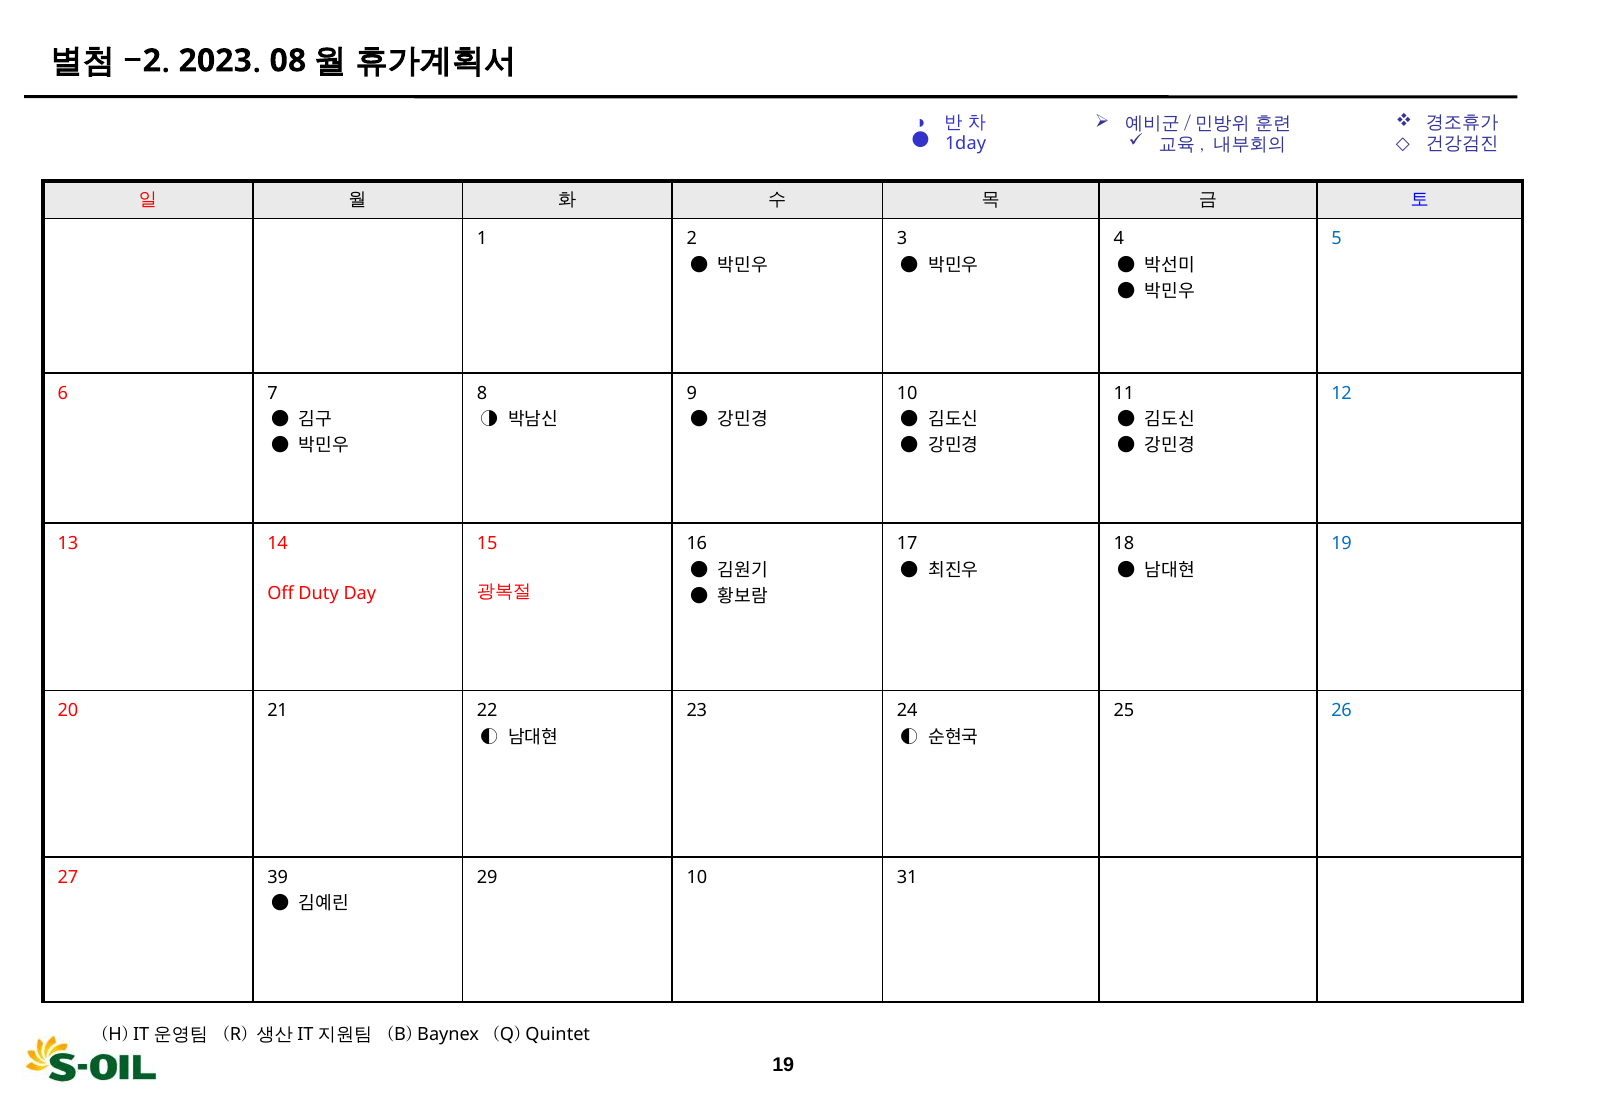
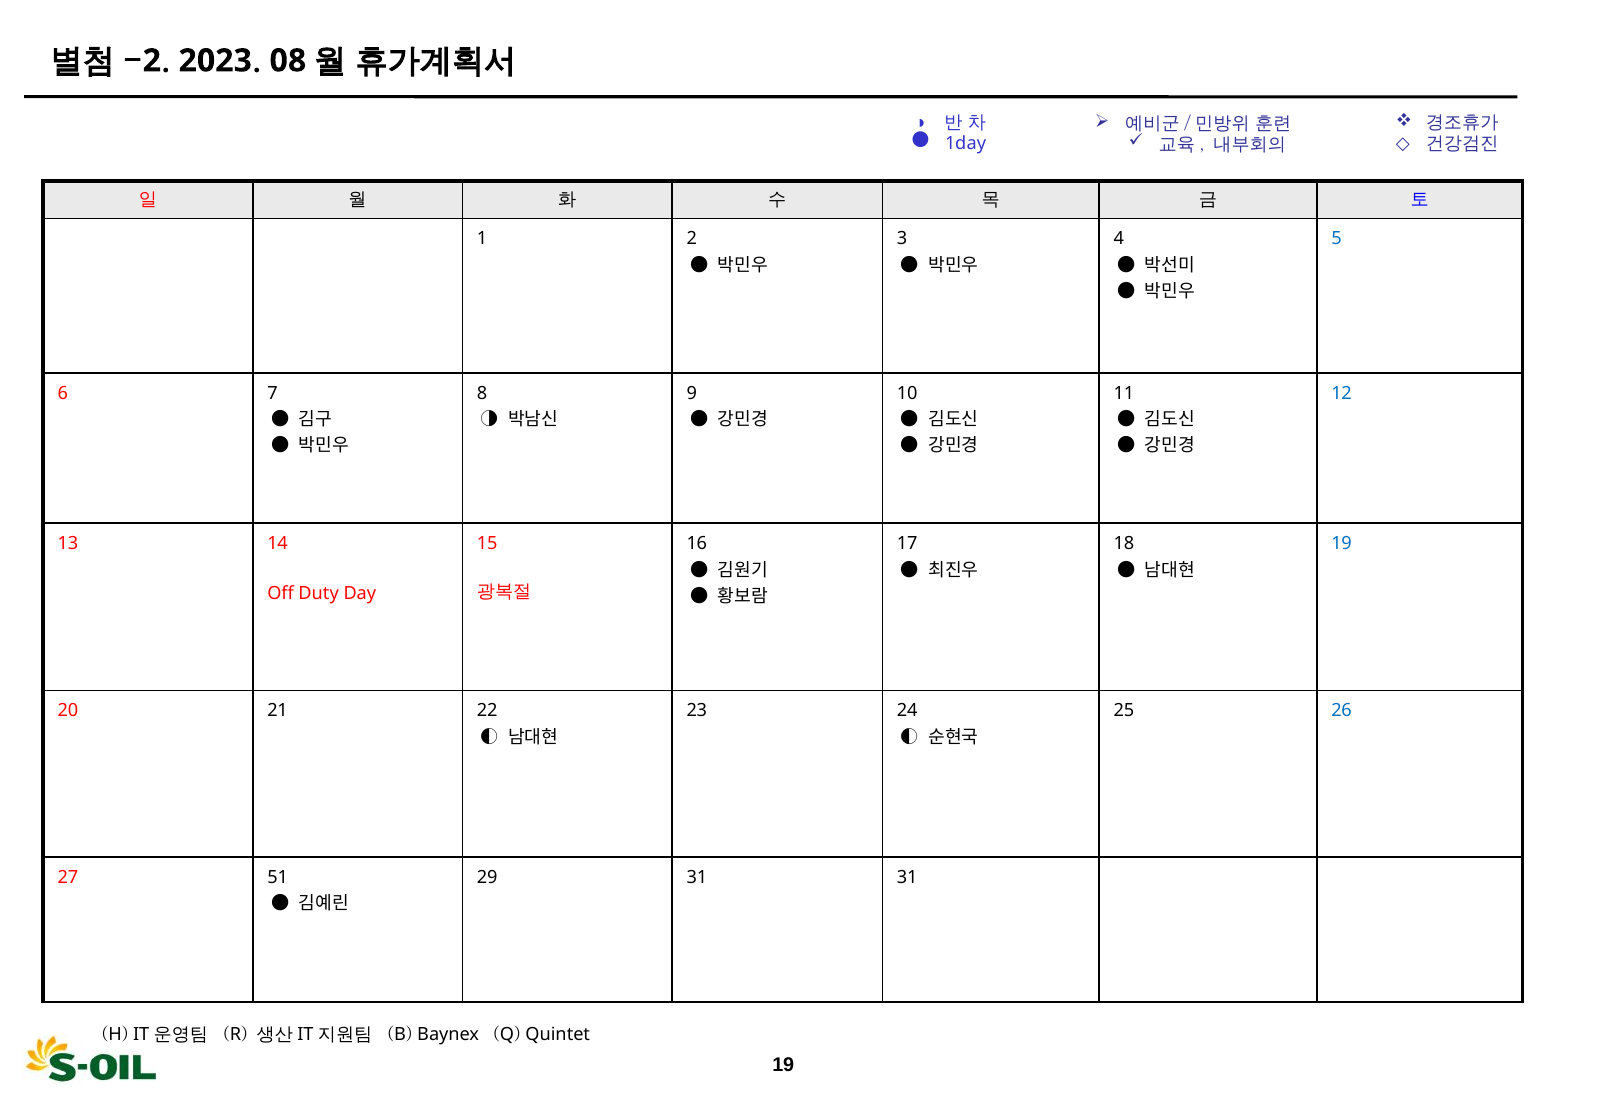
39: 39 -> 51
29 10: 10 -> 31
